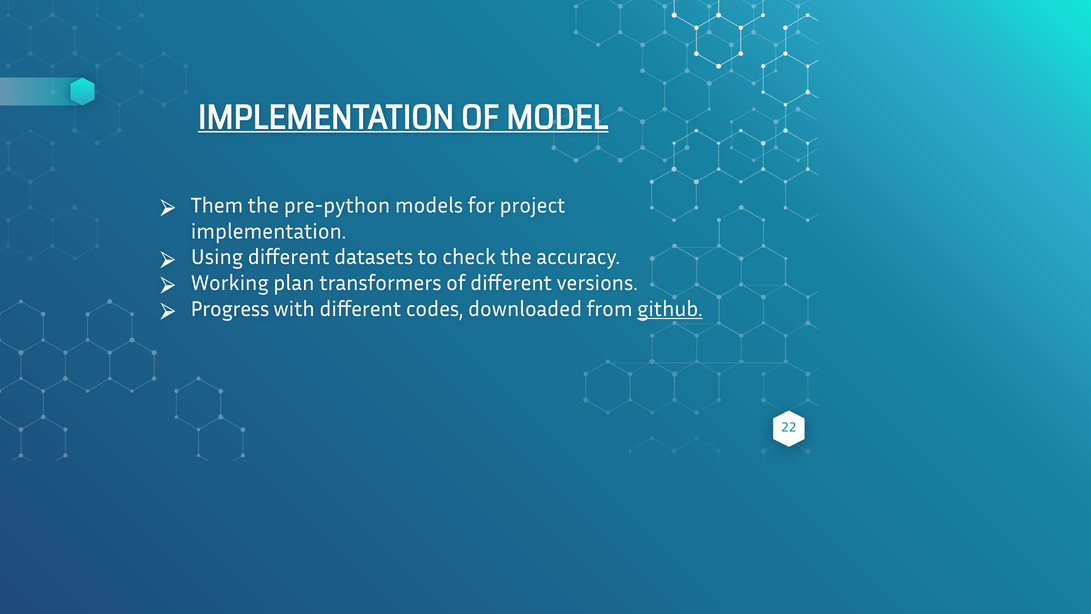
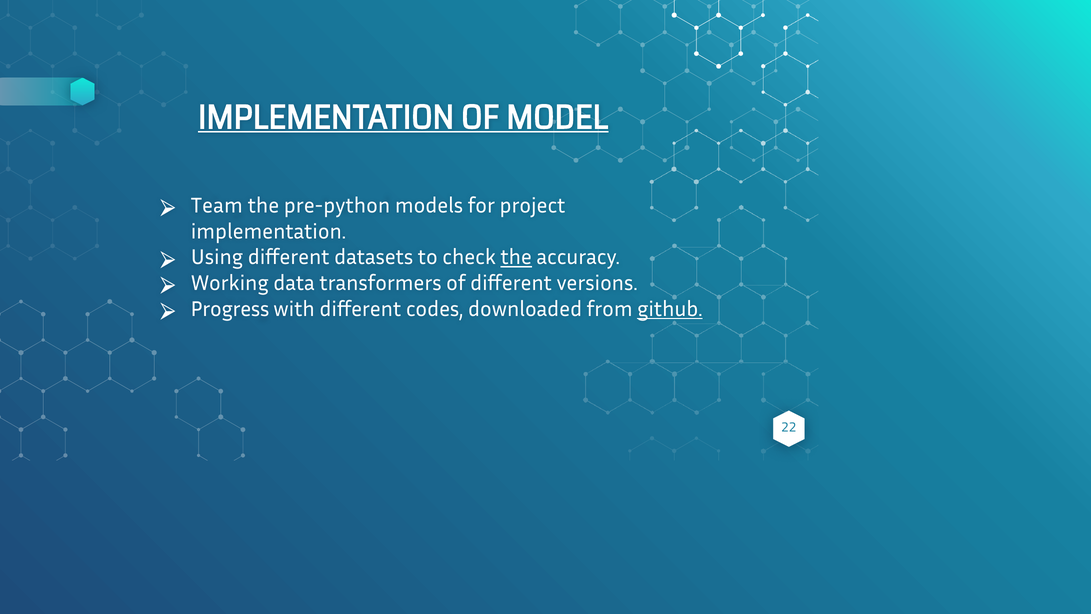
Them: Them -> Team
the at (516, 257) underline: none -> present
plan: plan -> data
